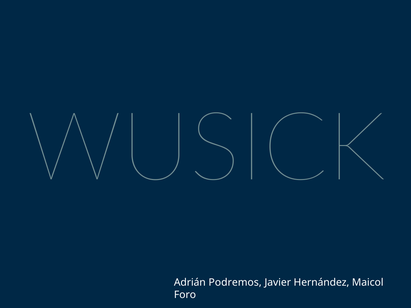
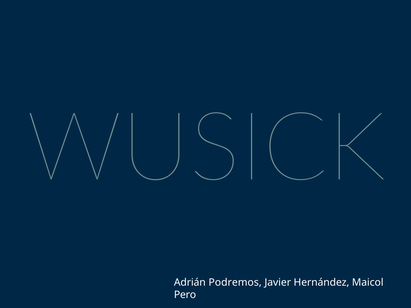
Foro: Foro -> Pero
